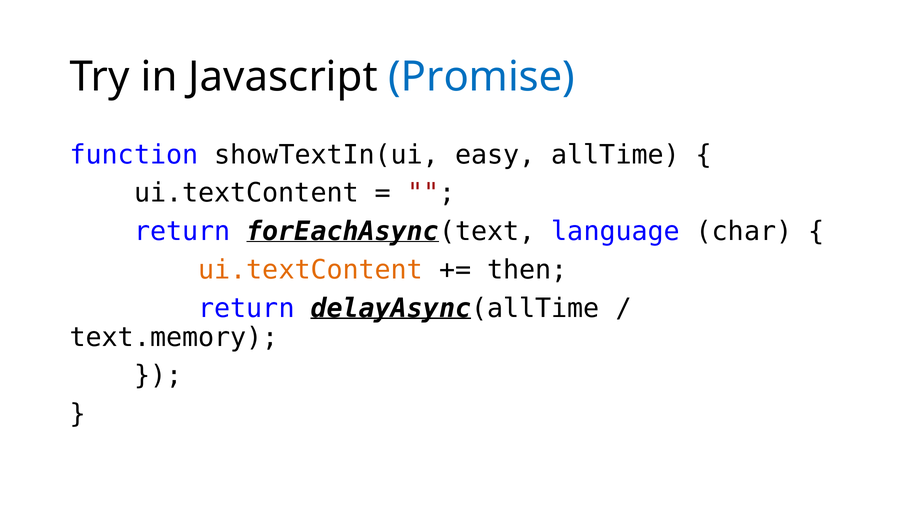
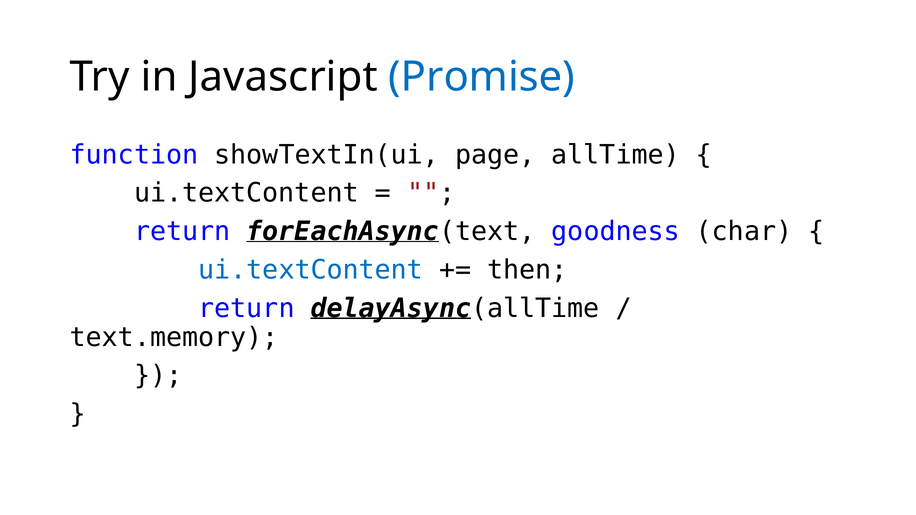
easy: easy -> page
language: language -> goodness
ui.textContent at (311, 270) colour: orange -> blue
